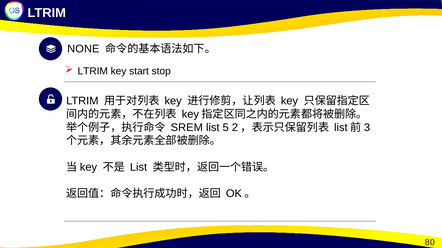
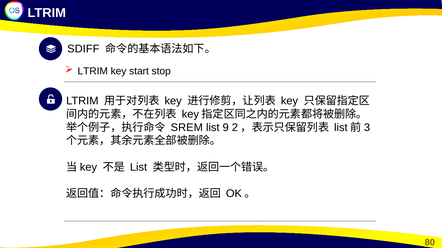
NONE: NONE -> SDIFF
5: 5 -> 9
